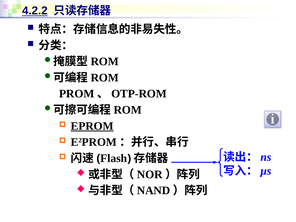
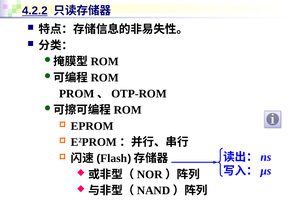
EPROM underline: present -> none
